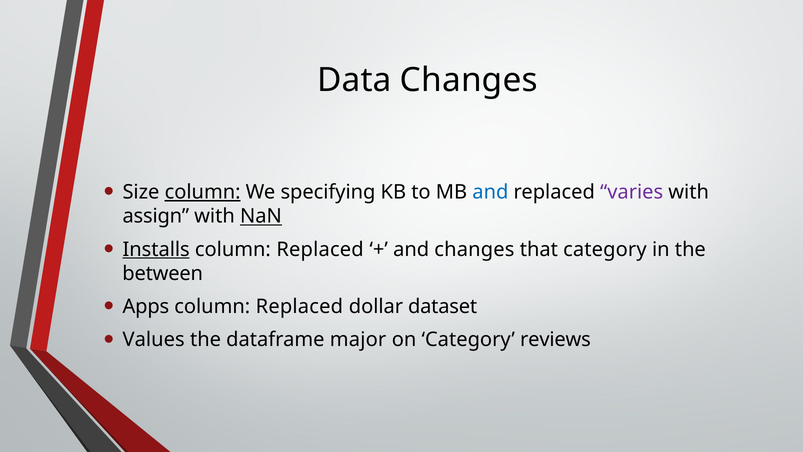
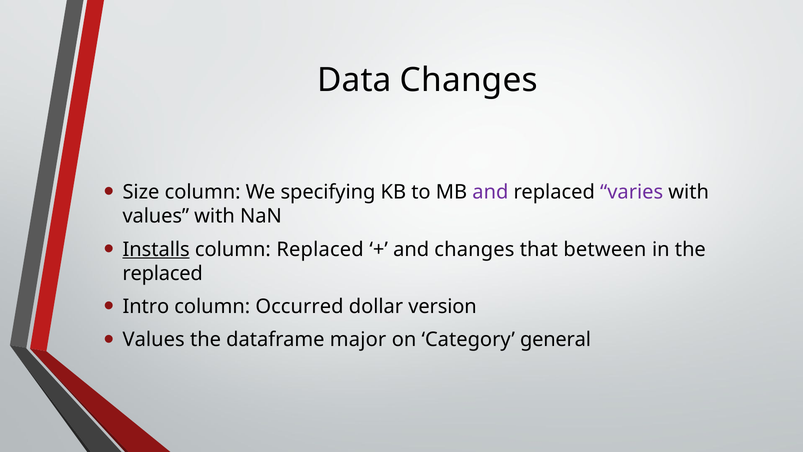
column at (203, 192) underline: present -> none
and at (490, 192) colour: blue -> purple
assign at (156, 216): assign -> values
NaN underline: present -> none
that category: category -> between
between at (163, 273): between -> replaced
Apps: Apps -> Intro
Replaced at (299, 306): Replaced -> Occurred
dataset: dataset -> version
reviews: reviews -> general
